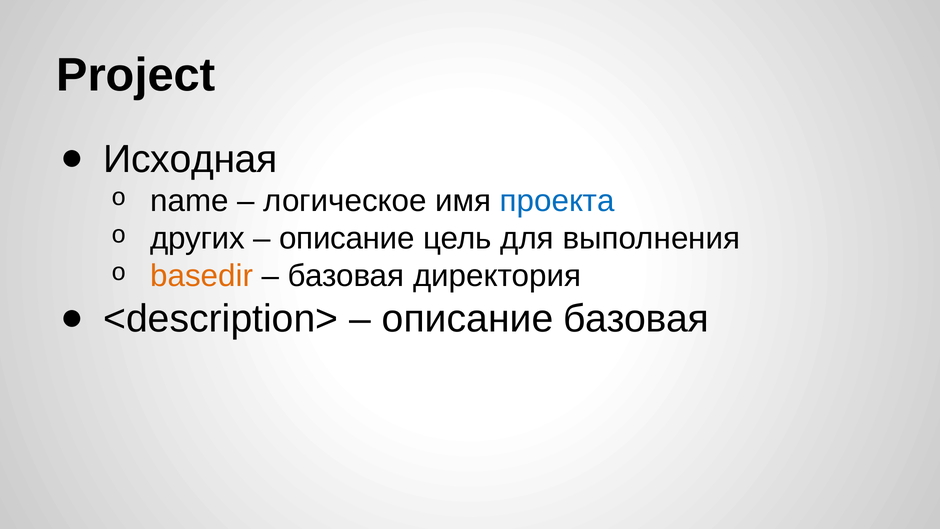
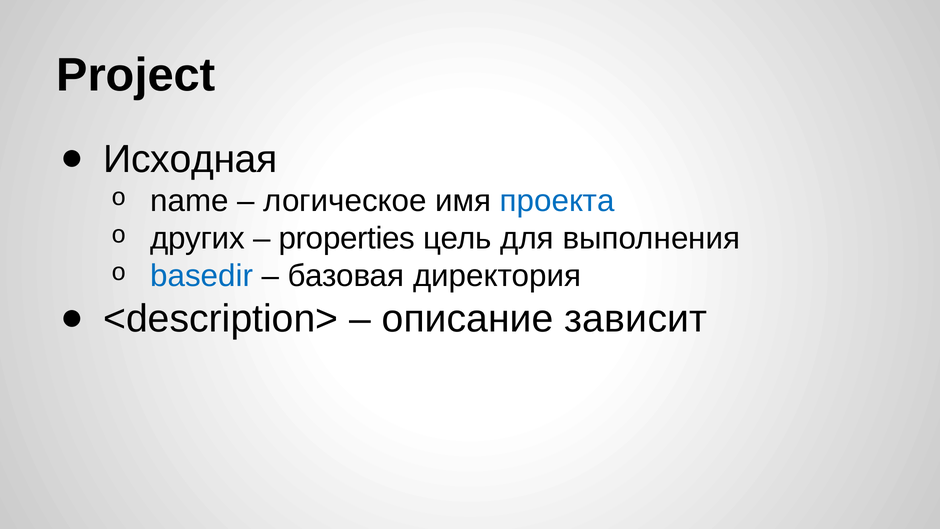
описание at (347, 238): описание -> properties
basedir colour: orange -> blue
описание базовая: базовая -> зависит
